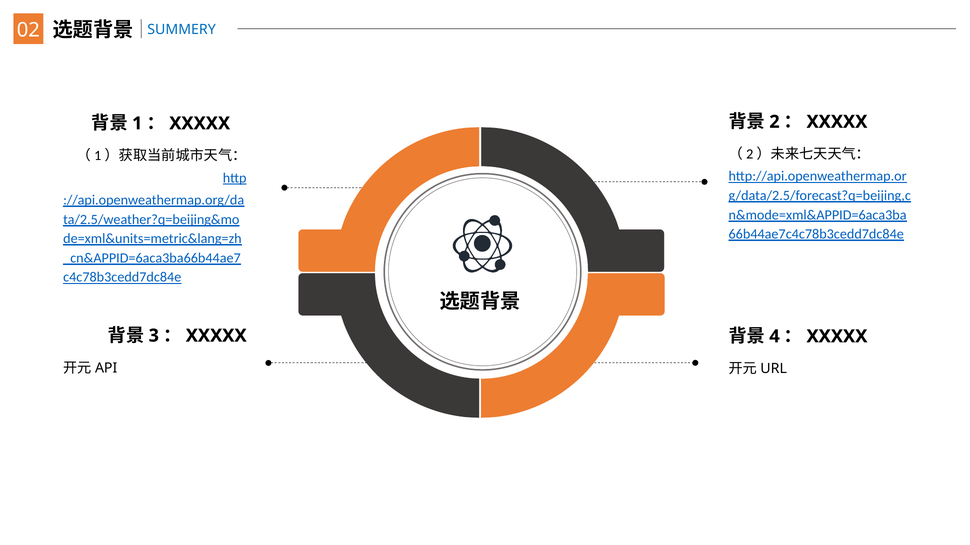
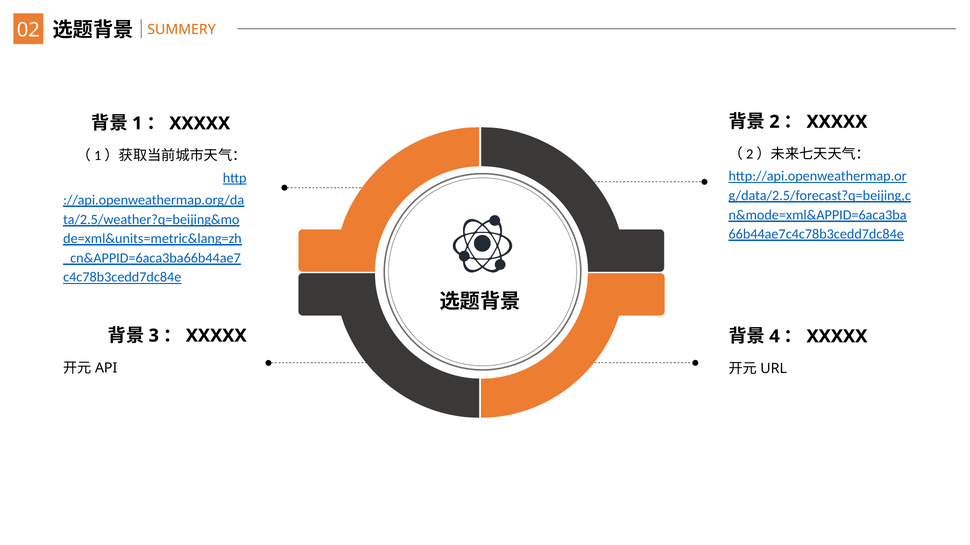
SUMMERY colour: blue -> orange
